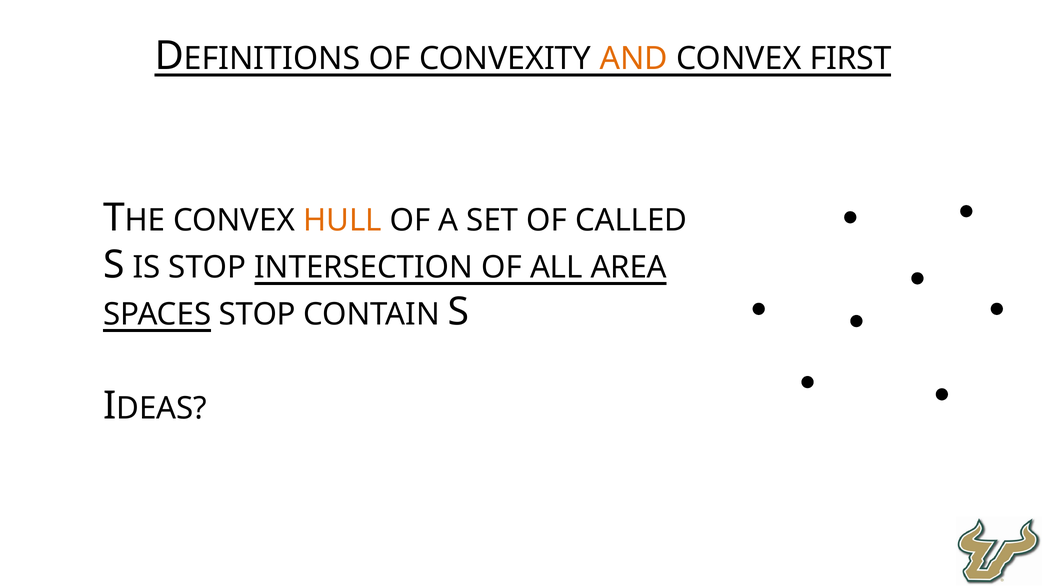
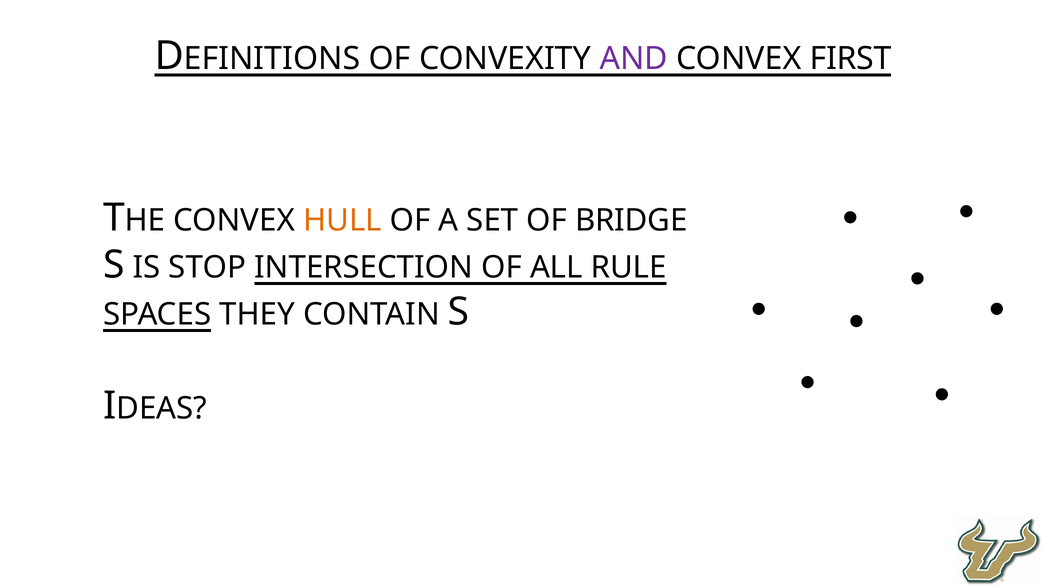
AND colour: orange -> purple
CALLED: CALLED -> BRIDGE
AREA: AREA -> RULE
SPACES STOP: STOP -> THEY
